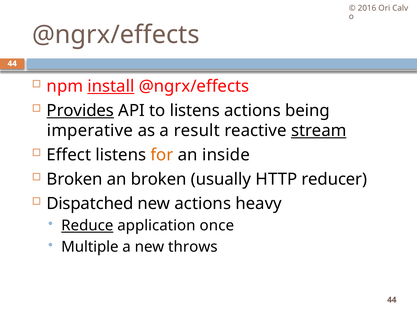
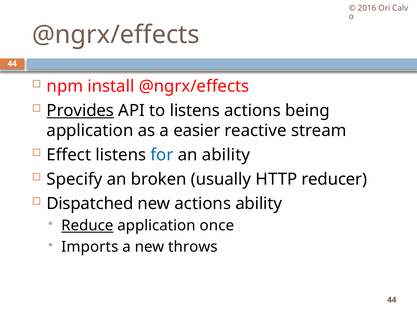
install underline: present -> none
imperative at (90, 131): imperative -> application
result: result -> easier
stream underline: present -> none
for colour: orange -> blue
an inside: inside -> ability
Broken at (75, 179): Broken -> Specify
actions heavy: heavy -> ability
Multiple: Multiple -> Imports
